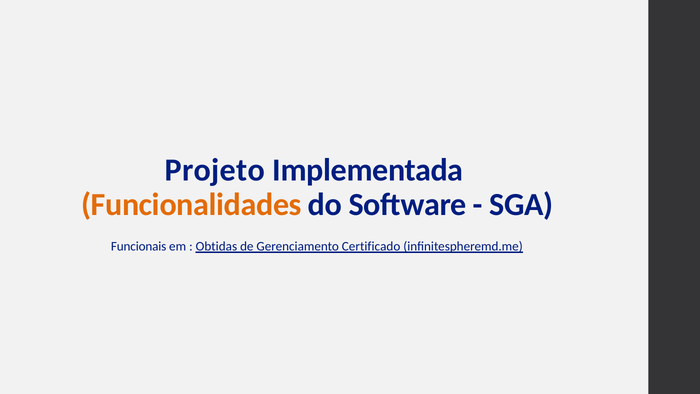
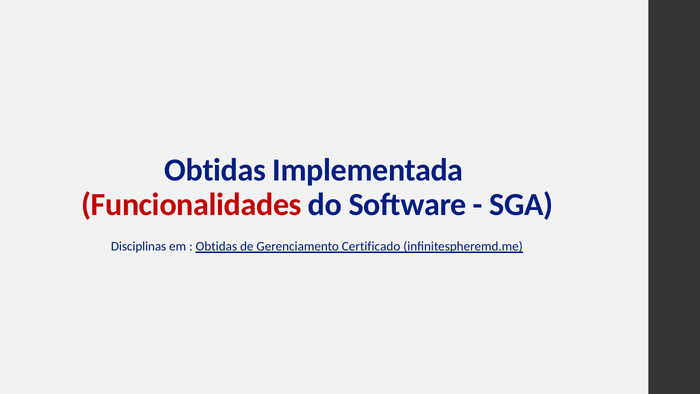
Projeto at (215, 170): Projeto -> Obtidas
Funcionalidades colour: orange -> red
Funcionais: Funcionais -> Disciplinas
